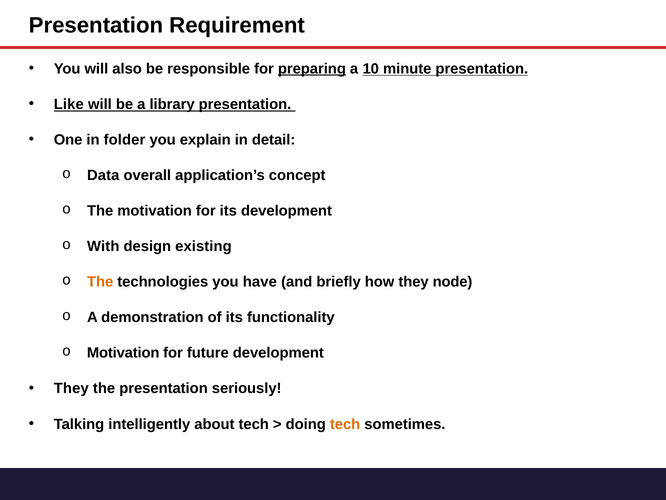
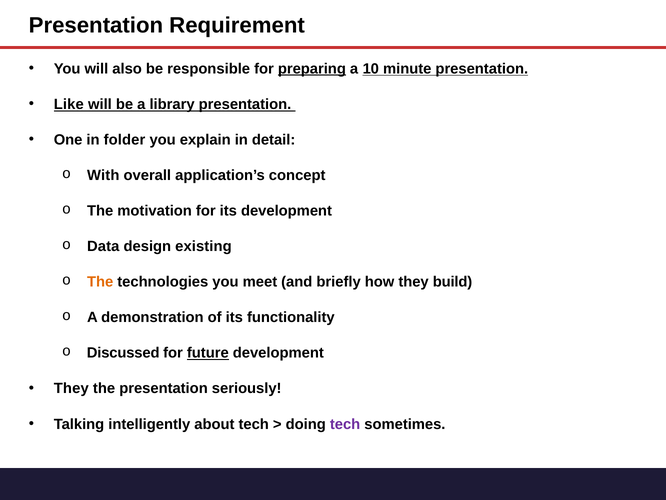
Data: Data -> With
With: With -> Data
have: have -> meet
node: node -> build
Motivation at (123, 353): Motivation -> Discussed
future underline: none -> present
tech at (345, 424) colour: orange -> purple
